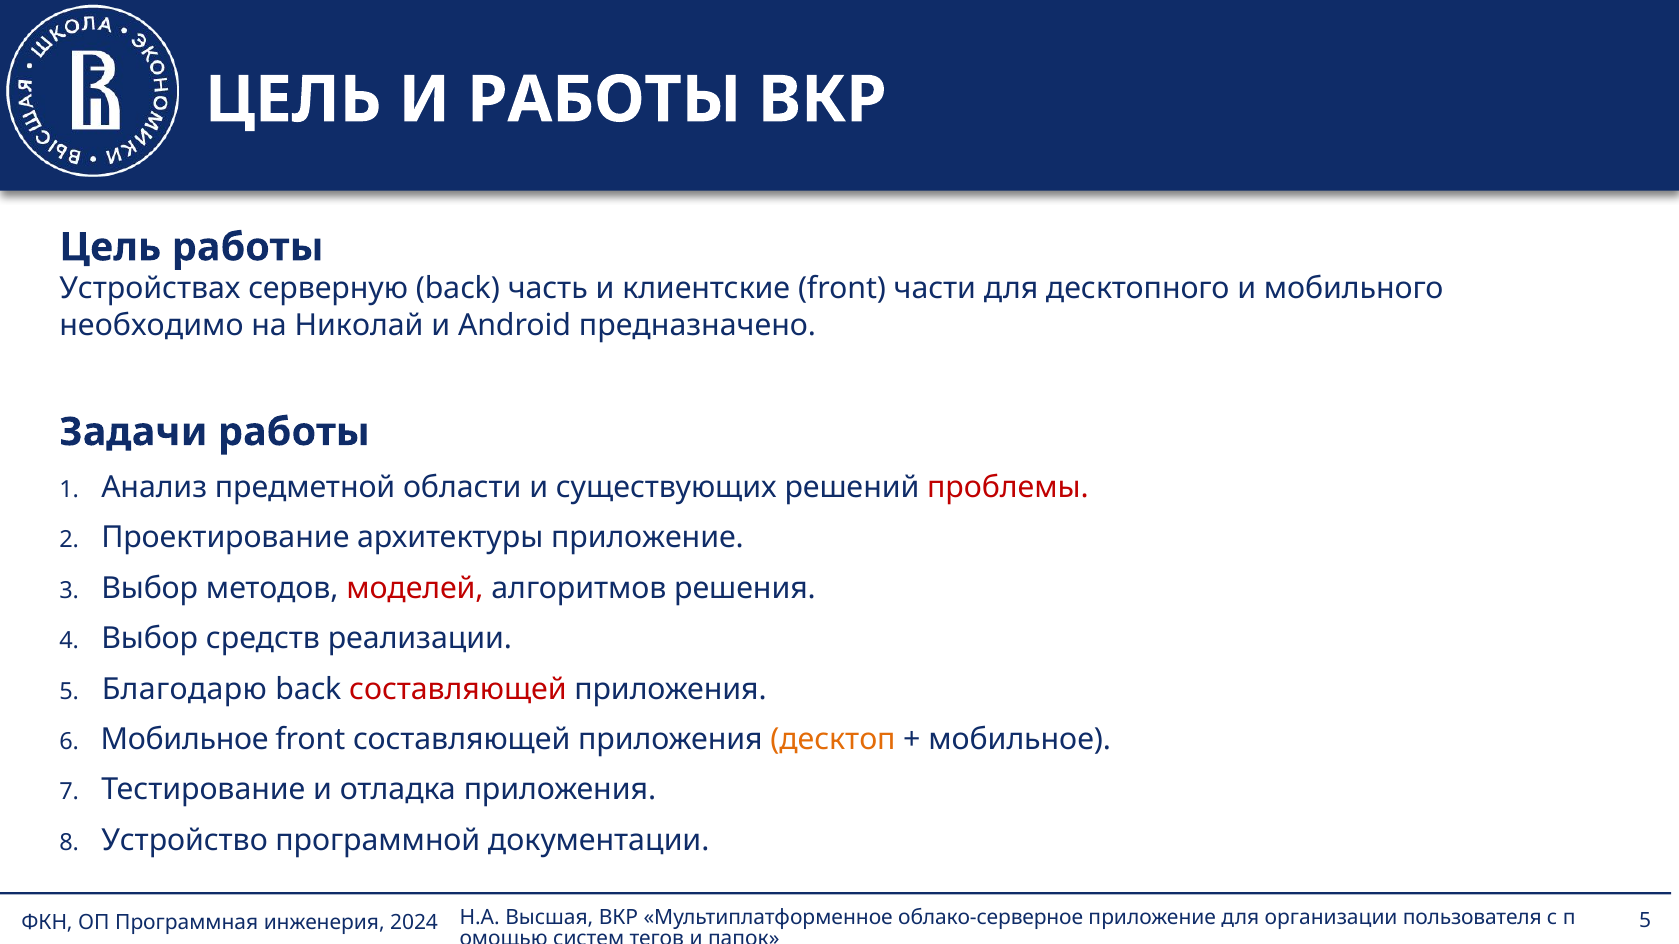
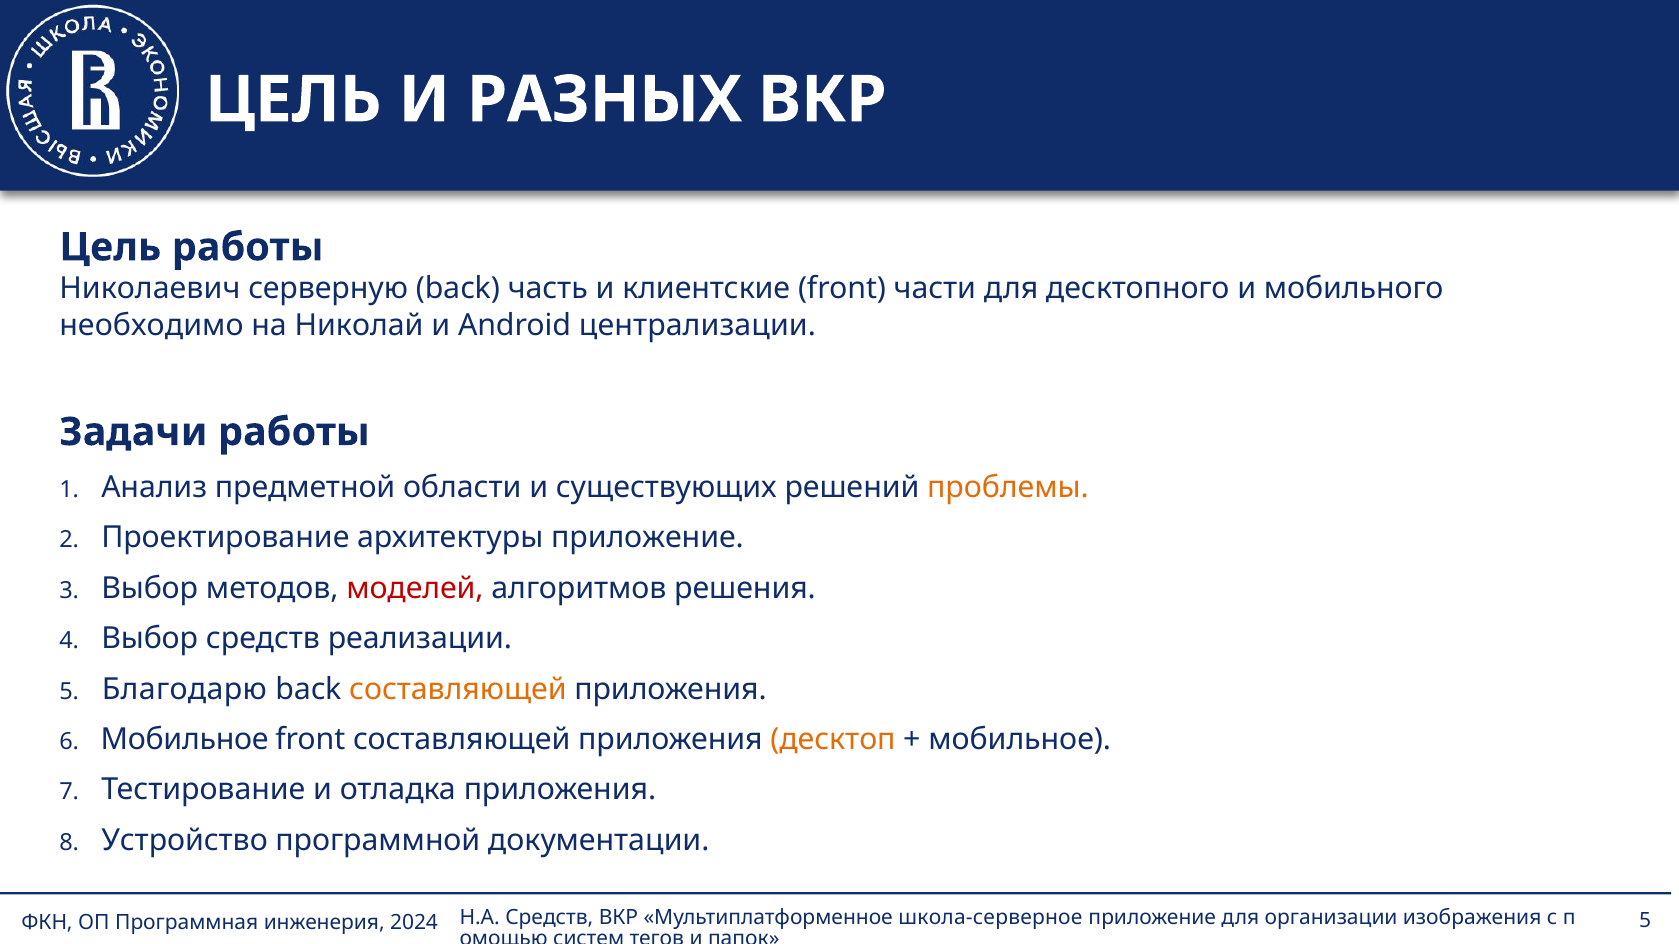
И РАБОТЫ: РАБОТЫ -> РАЗНЫХ
Устройствах: Устройствах -> Николаевич
предназначено: предназначено -> централизации
проблемы colour: red -> orange
составляющей at (458, 689) colour: red -> orange
Н.А Высшая: Высшая -> Средств
облако-серверное: облако-серверное -> школа-серверное
пользователя: пользователя -> изображения
